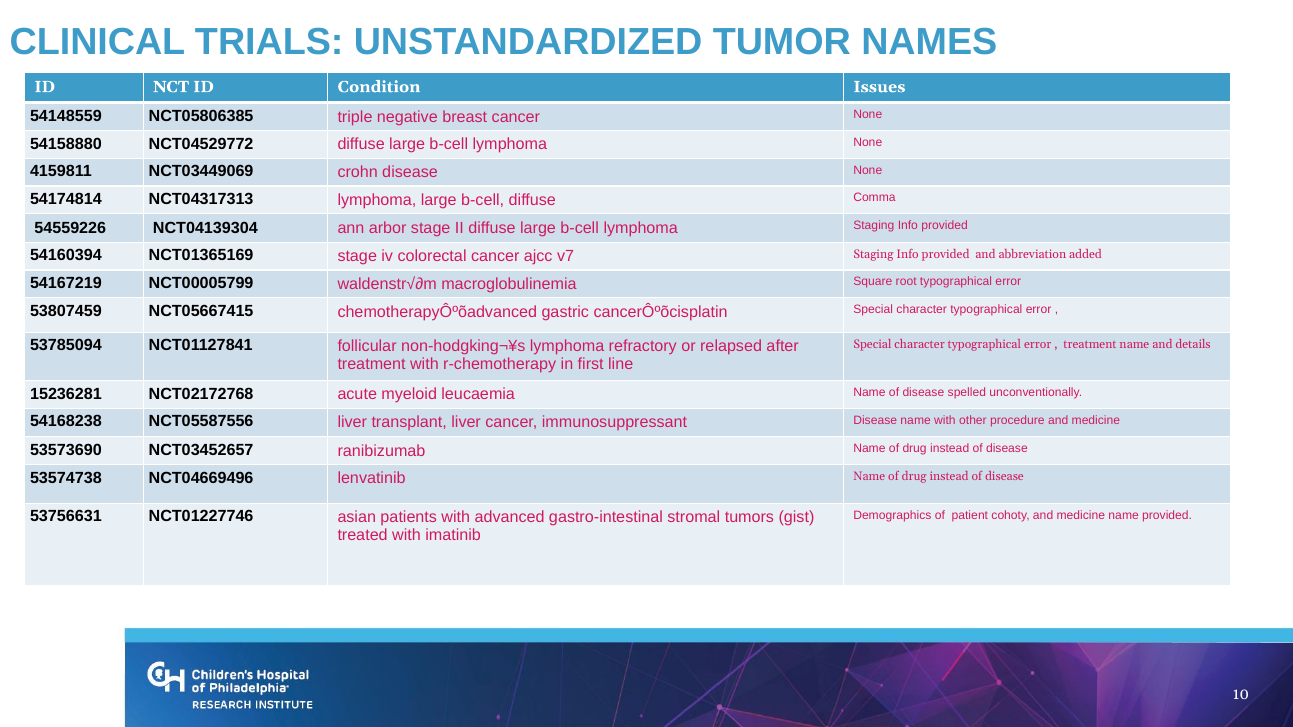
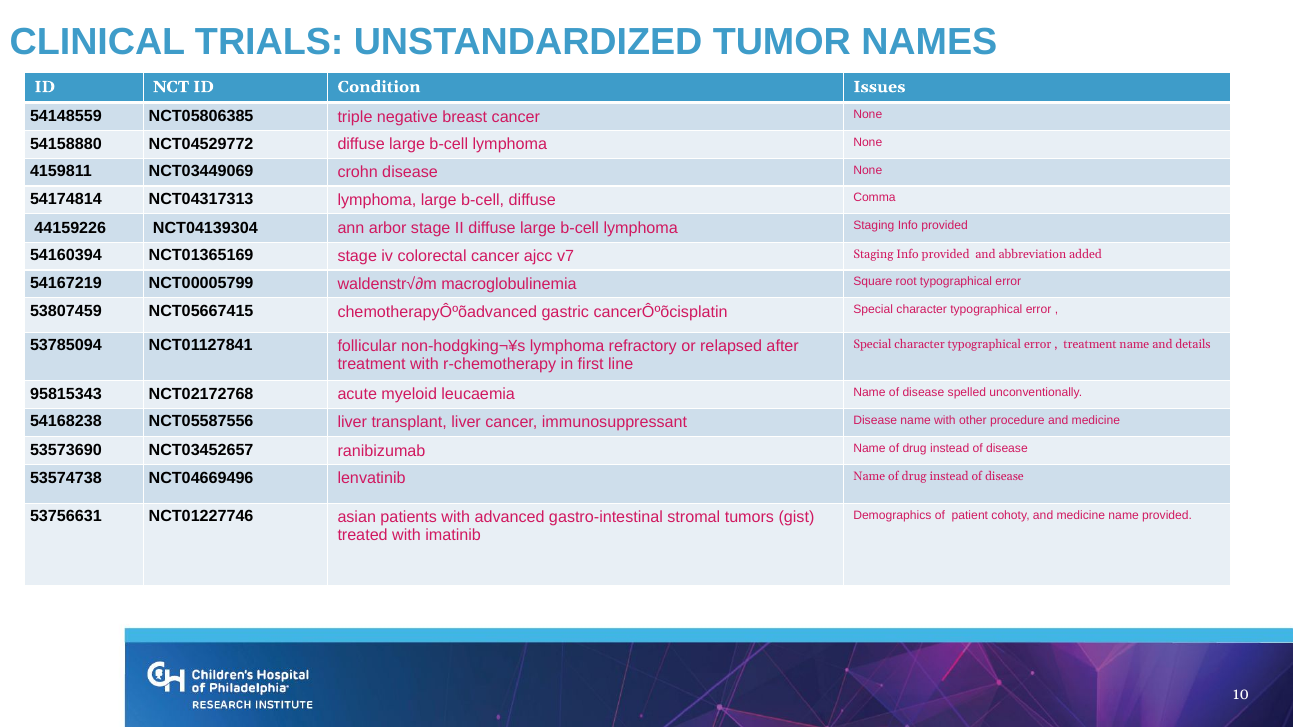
54559226: 54559226 -> 44159226
15236281: 15236281 -> 95815343
